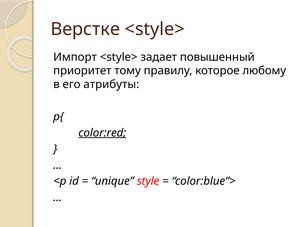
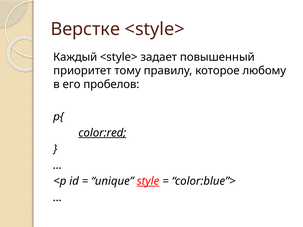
Импорт: Импорт -> Каждый
атрибуты: атрибуты -> пробелов
style underline: none -> present
